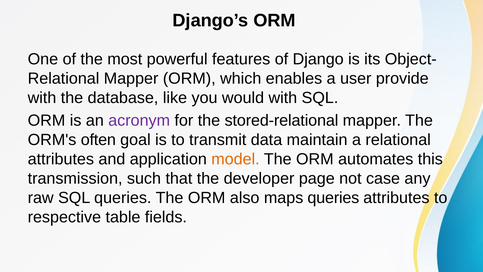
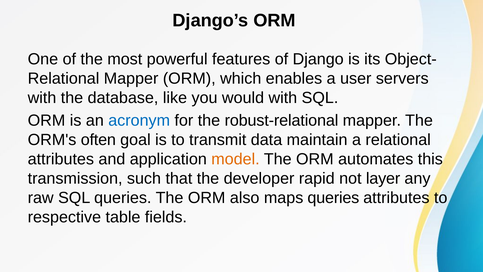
provide: provide -> servers
acronym colour: purple -> blue
stored-relational: stored-relational -> robust-relational
page: page -> rapid
case: case -> layer
